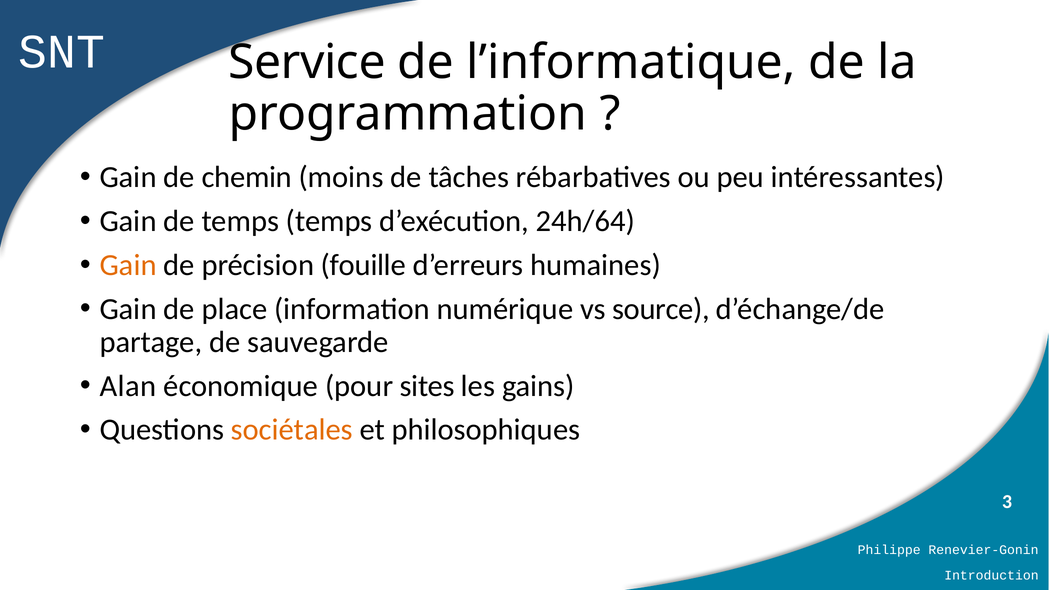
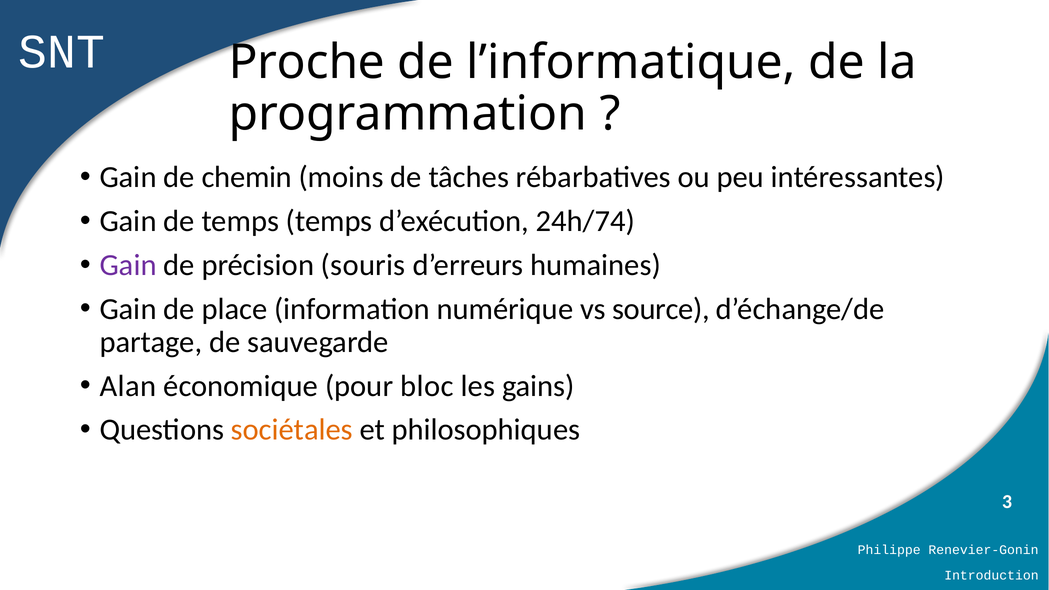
Service: Service -> Proche
24h/64: 24h/64 -> 24h/74
Gain at (128, 265) colour: orange -> purple
fouille: fouille -> souris
sites: sites -> bloc
